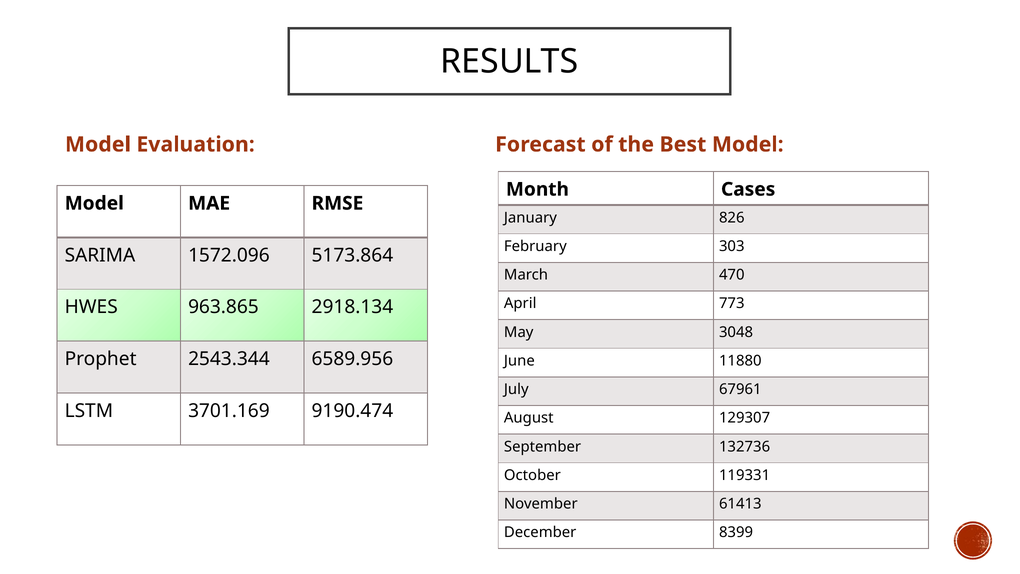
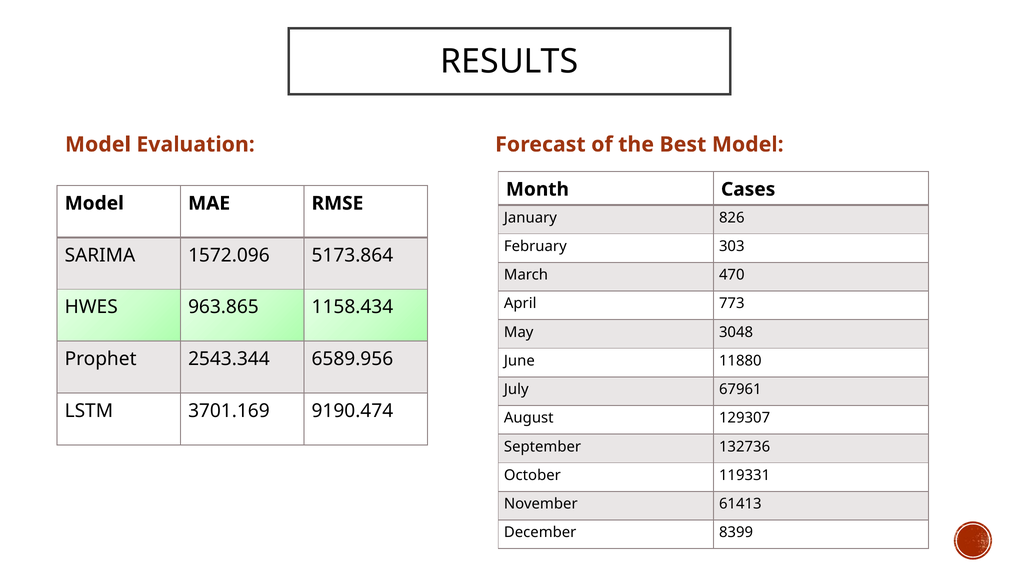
2918.134: 2918.134 -> 1158.434
